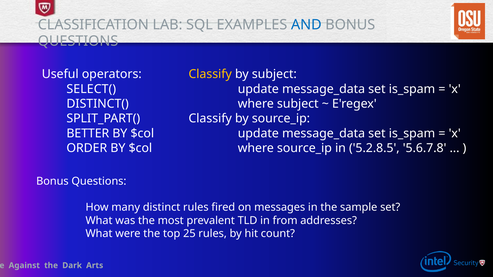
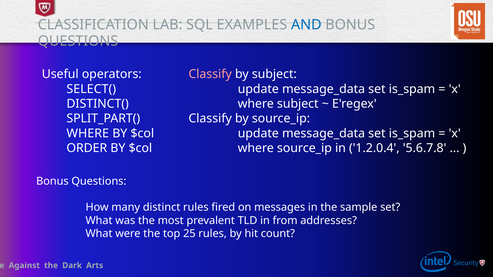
Classify at (210, 74) colour: yellow -> pink
BETTER at (88, 133): BETTER -> WHERE
5.2.8.5: 5.2.8.5 -> 1.2.0.4
